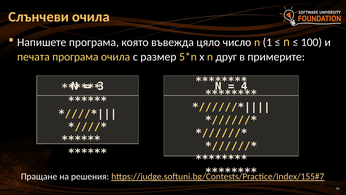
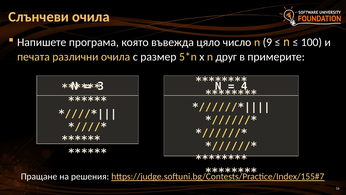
1: 1 -> 9
печата програма: програма -> различни
